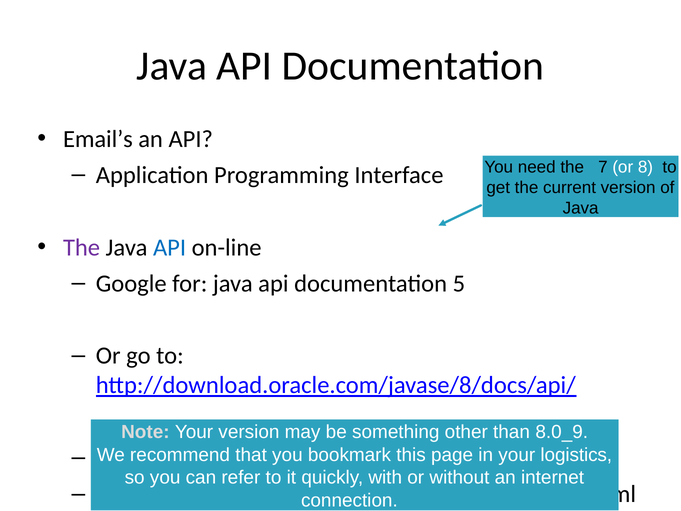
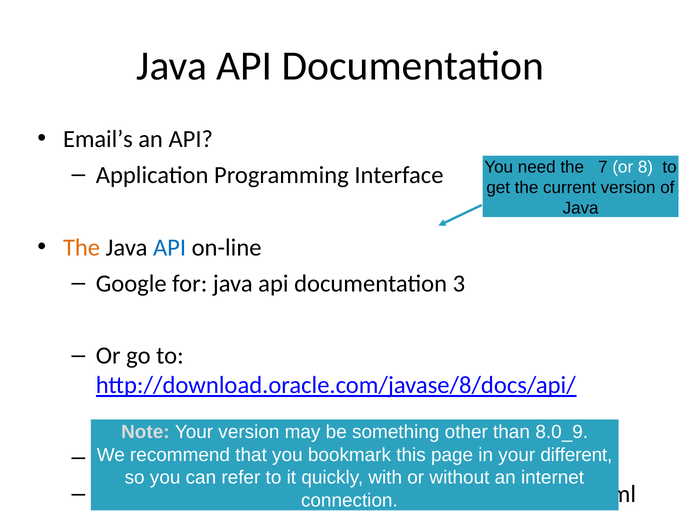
The at (82, 247) colour: purple -> orange
5: 5 -> 3
logistics: logistics -> different
